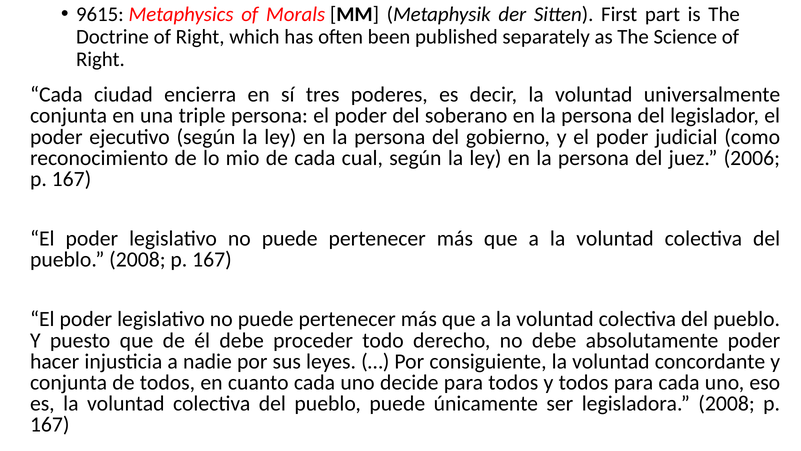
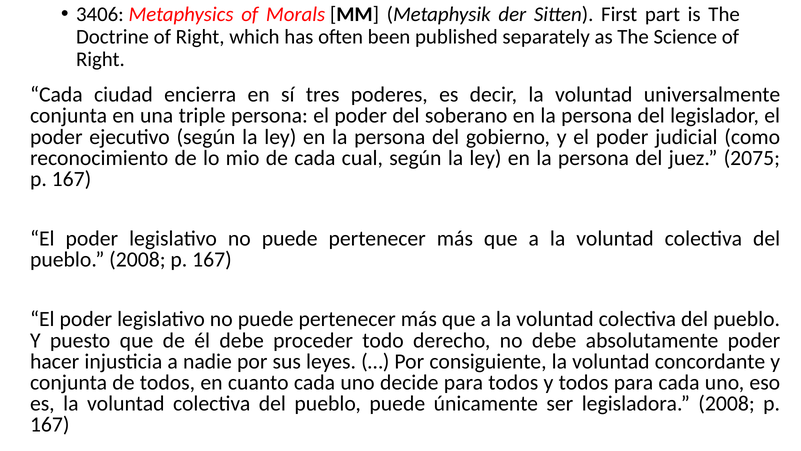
9615: 9615 -> 3406
2006: 2006 -> 2075
